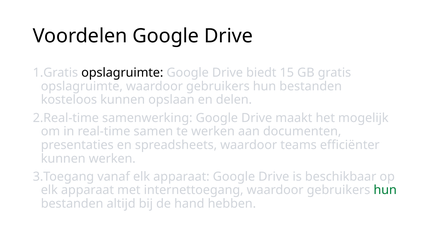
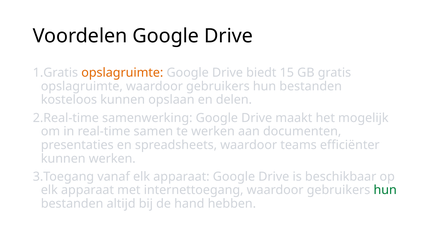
opslagruimte at (122, 73) colour: black -> orange
